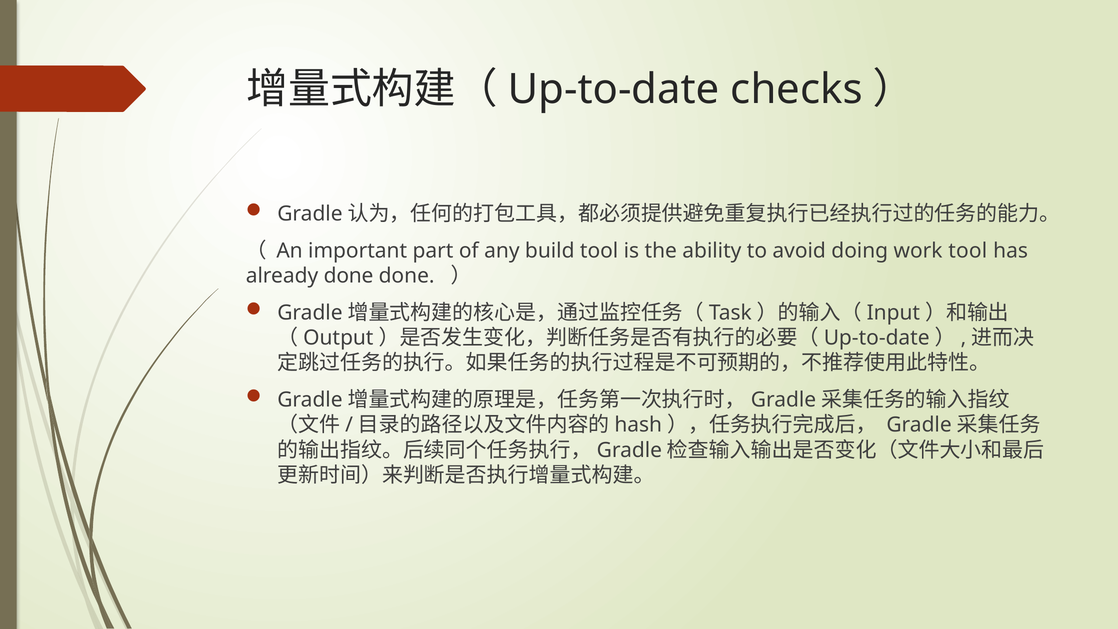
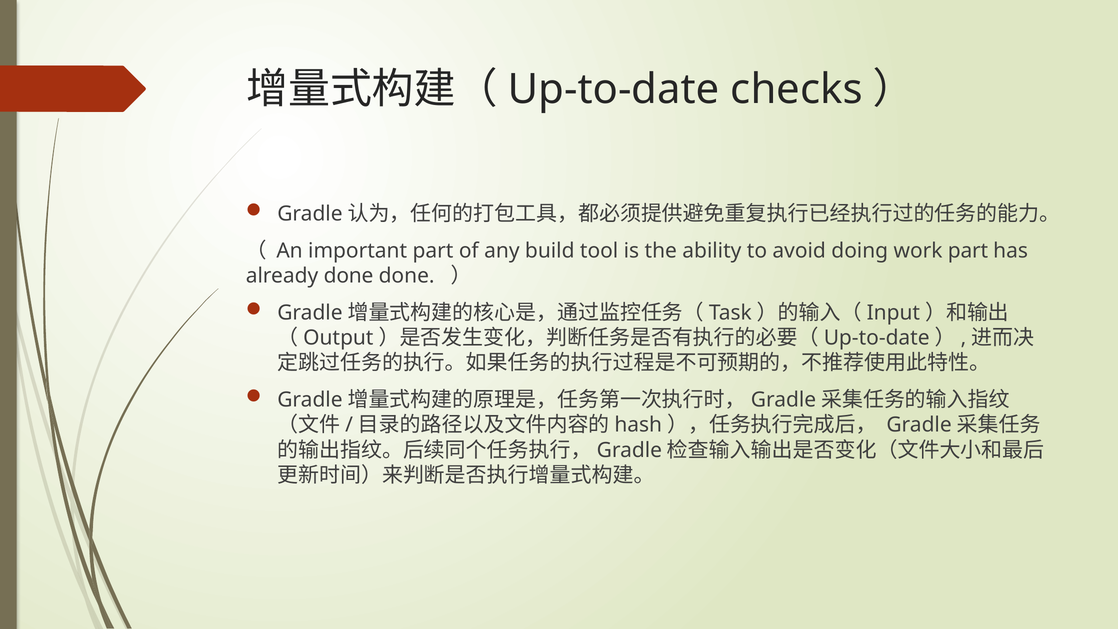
work tool: tool -> part
